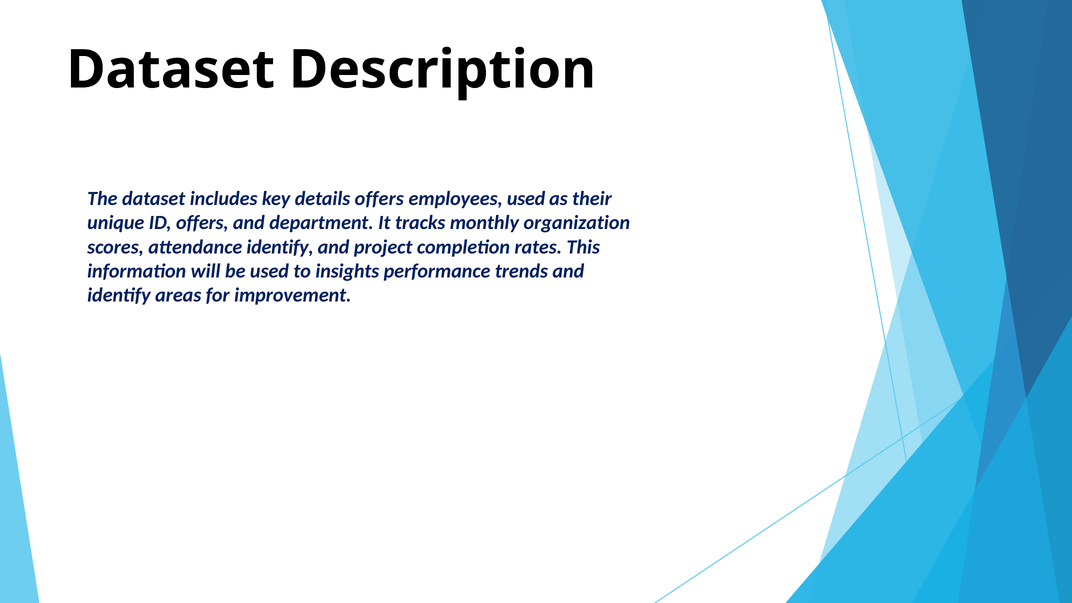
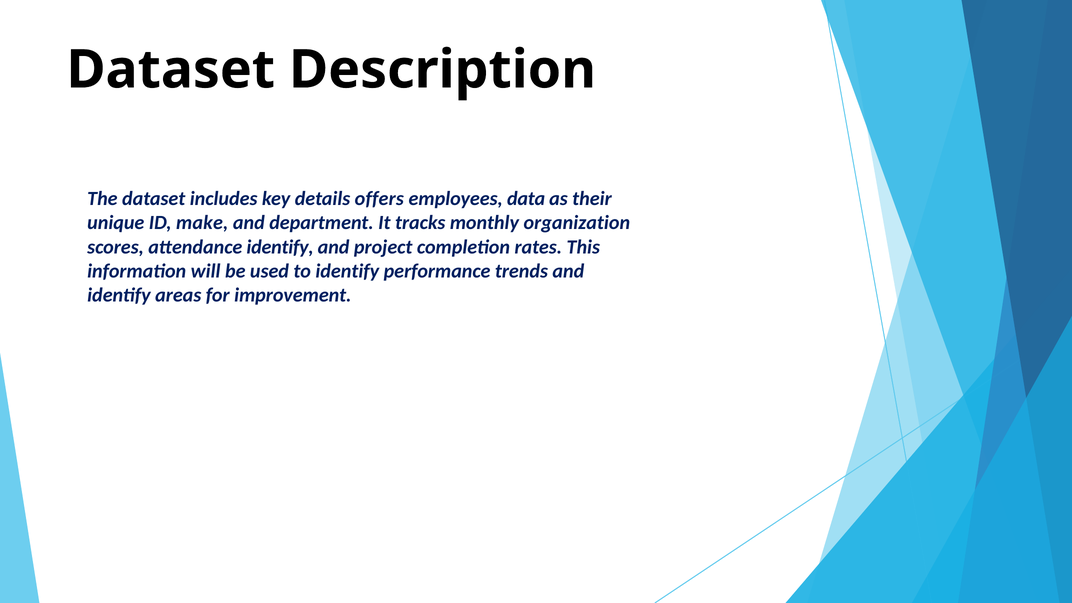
employees used: used -> data
ID offers: offers -> make
to insights: insights -> identify
